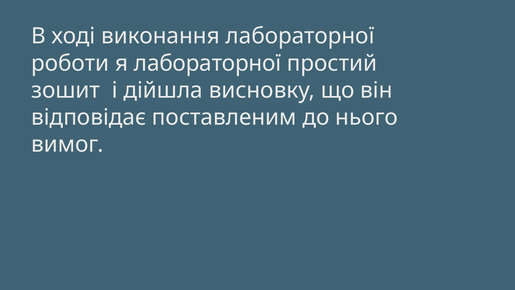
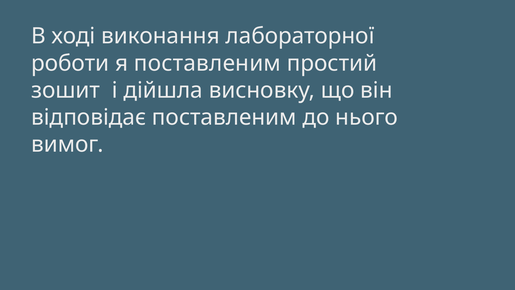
я лабораторної: лабораторної -> поставленим
